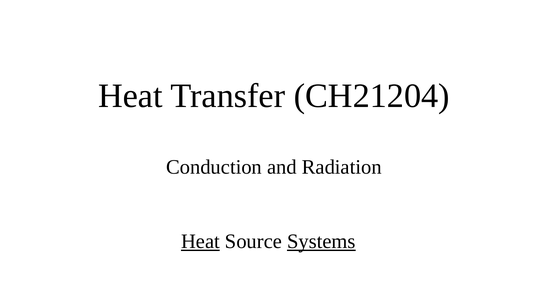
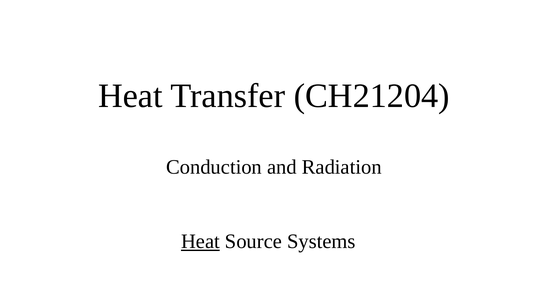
Systems underline: present -> none
